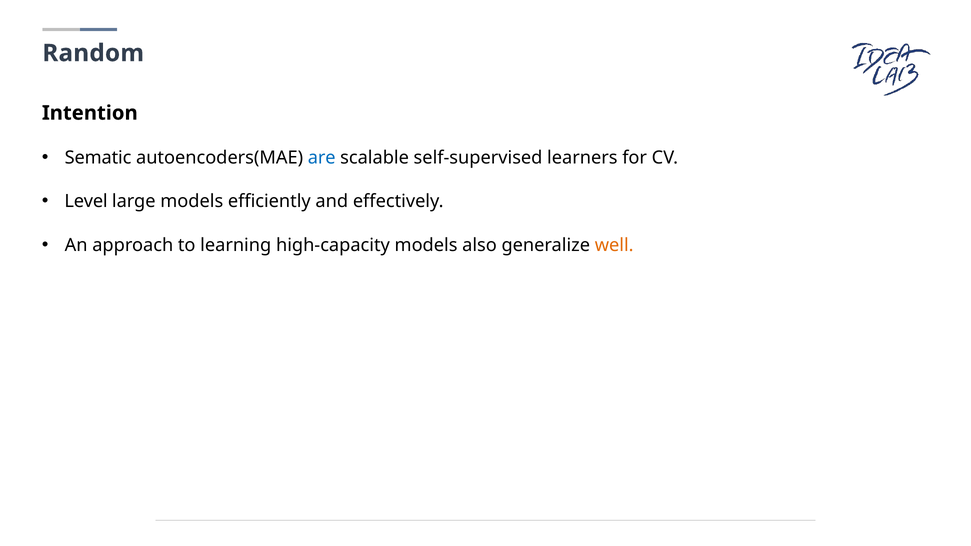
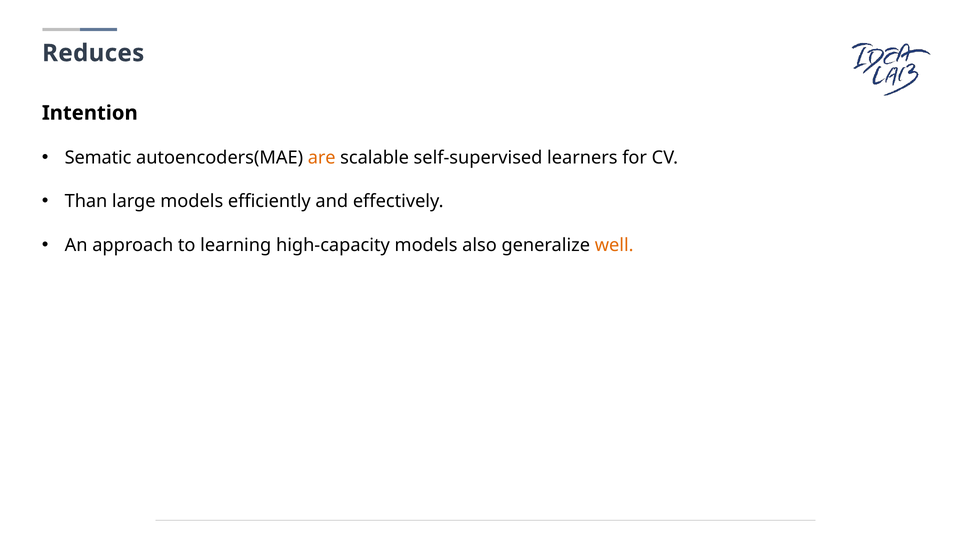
Random: Random -> Reduces
are colour: blue -> orange
Level: Level -> Than
